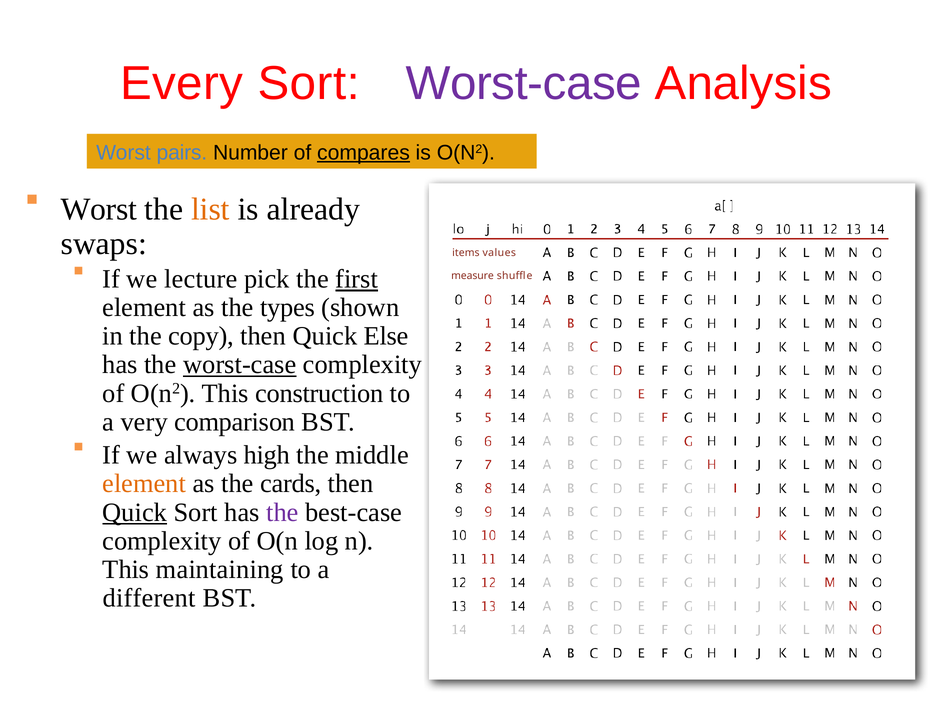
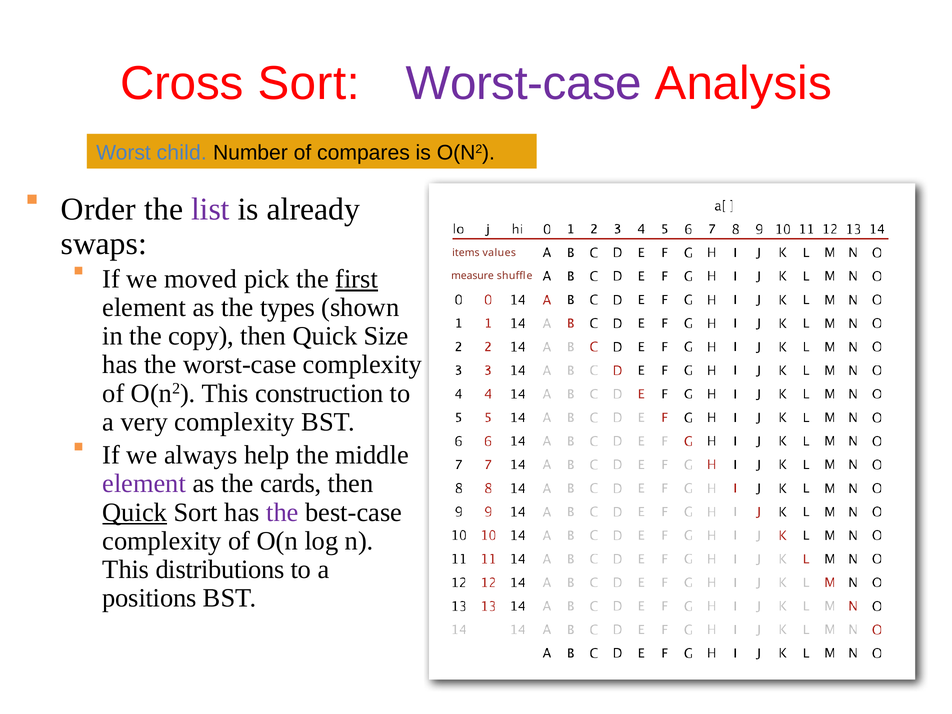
Every: Every -> Cross
pairs: pairs -> child
compares underline: present -> none
Worst at (99, 209): Worst -> Order
list colour: orange -> purple
lecture: lecture -> moved
Else: Else -> Size
worst-case at (240, 365) underline: present -> none
very comparison: comparison -> complexity
high: high -> help
element at (144, 484) colour: orange -> purple
maintaining: maintaining -> distributions
different: different -> positions
